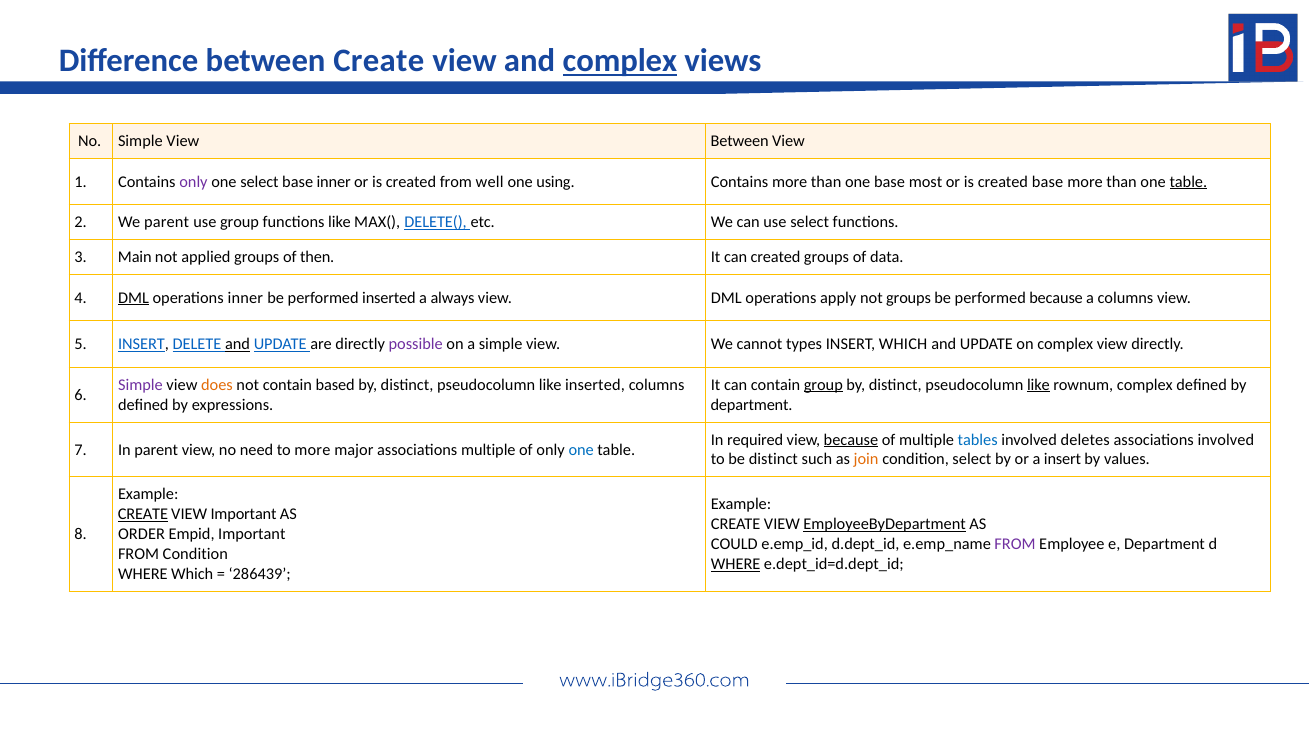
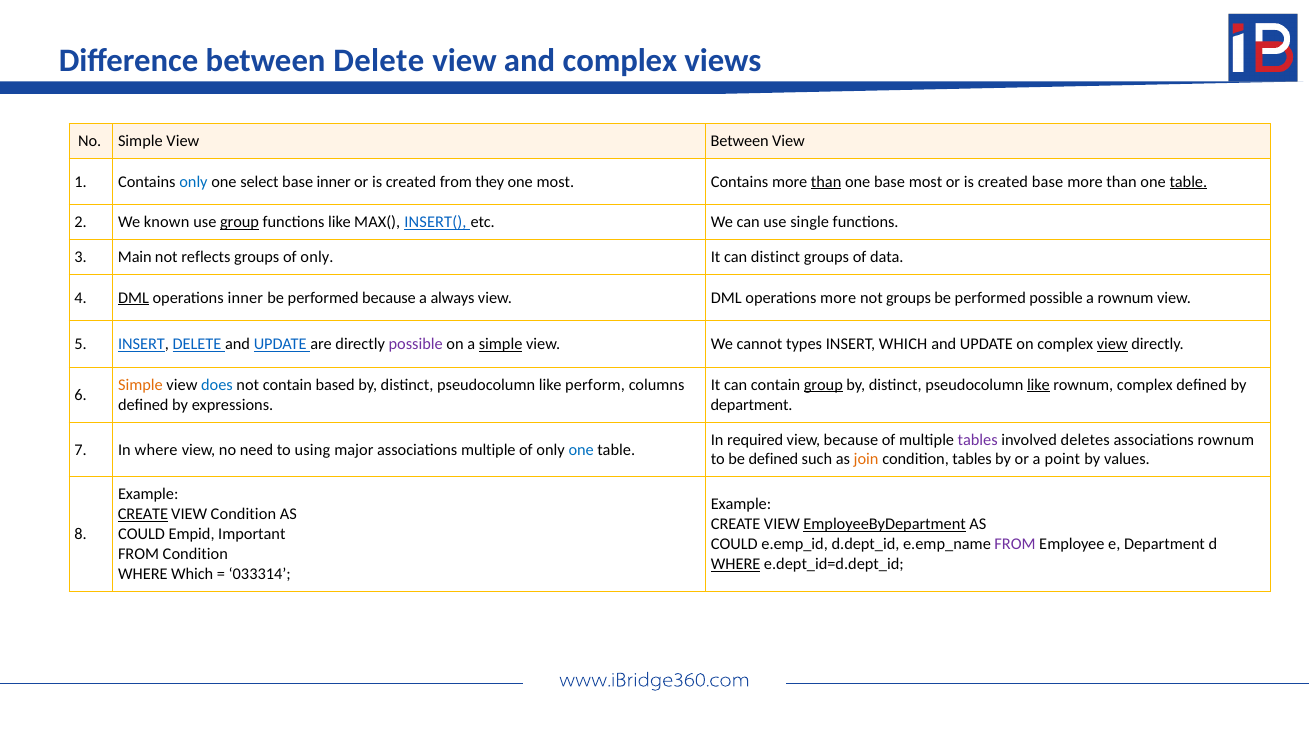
between Create: Create -> Delete
complex at (620, 61) underline: present -> none
only at (193, 182) colour: purple -> blue
well: well -> they
one using: using -> most
than at (826, 182) underline: none -> present
We parent: parent -> known
group at (240, 222) underline: none -> present
DELETE(: DELETE( -> INSERT(
use select: select -> single
applied: applied -> reflects
groups of then: then -> only
can created: created -> distinct
performed inserted: inserted -> because
operations apply: apply -> more
performed because: because -> possible
a columns: columns -> rownum
and at (238, 344) underline: present -> none
simple at (501, 344) underline: none -> present
view at (1112, 344) underline: none -> present
Simple at (140, 385) colour: purple -> orange
does colour: orange -> blue
like inserted: inserted -> perform
because at (851, 440) underline: present -> none
tables at (978, 440) colour: blue -> purple
associations involved: involved -> rownum
In parent: parent -> where
to more: more -> using
be distinct: distinct -> defined
condition select: select -> tables
a insert: insert -> point
VIEW Important: Important -> Condition
ORDER at (142, 534): ORDER -> COULD
286439: 286439 -> 033314
